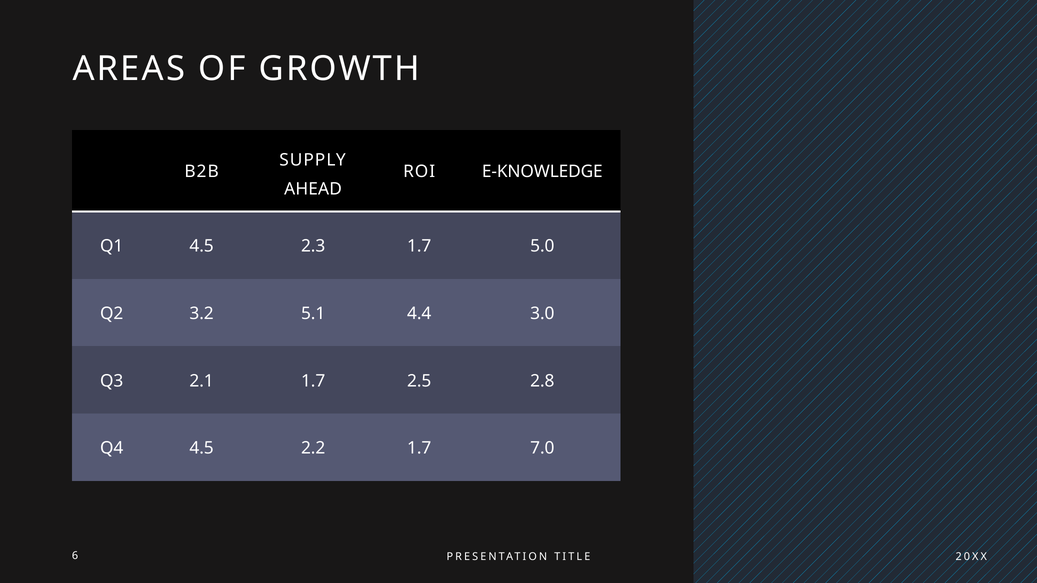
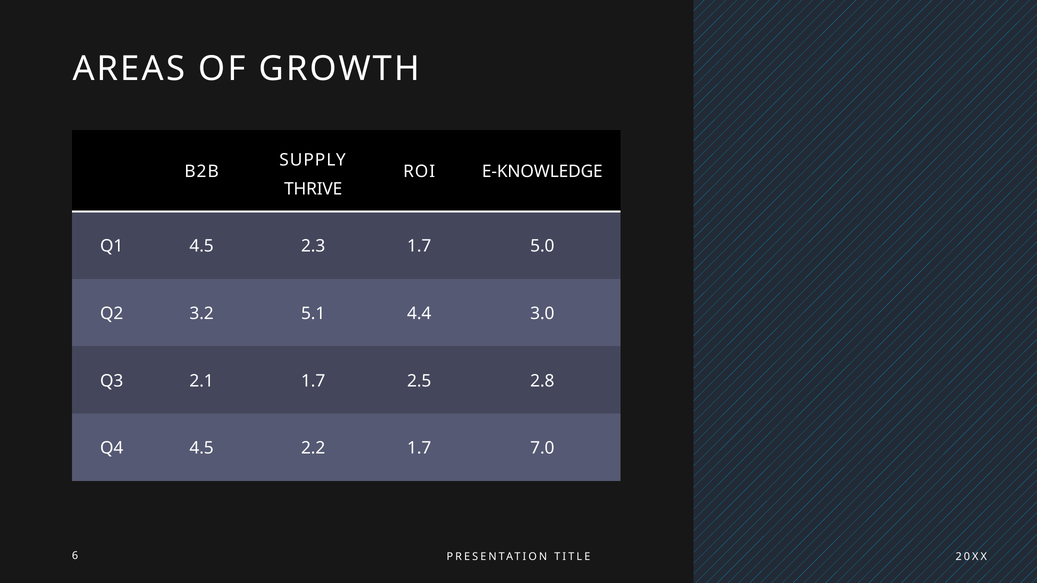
AHEAD: AHEAD -> THRIVE
